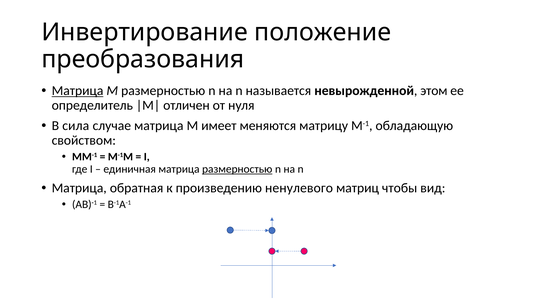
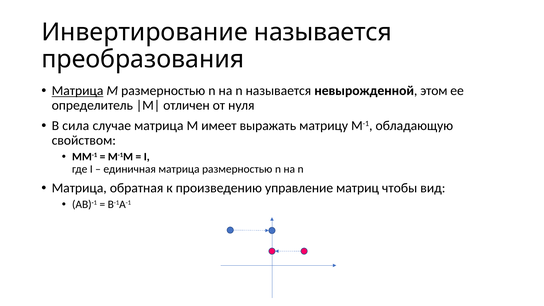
Инвертирование положение: положение -> называется
меняются: меняются -> выражать
размерностью at (237, 169) underline: present -> none
ненулевого: ненулевого -> управление
